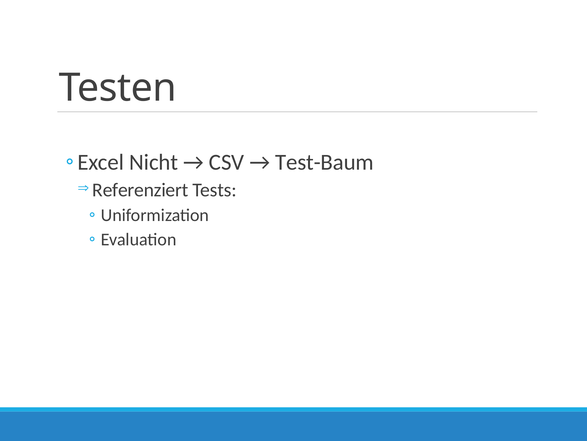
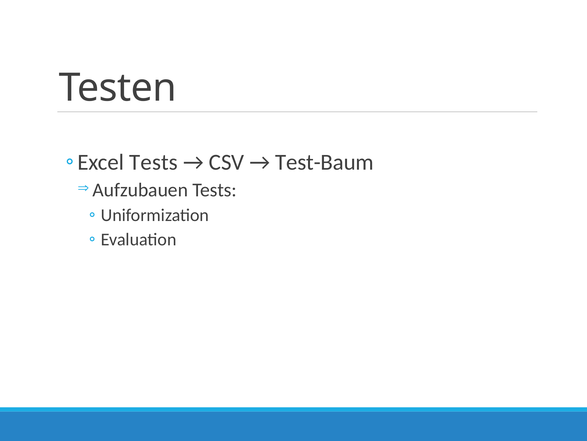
Nicht at (154, 162): Nicht -> Tests
Referenziert: Referenziert -> Aufzubauen
